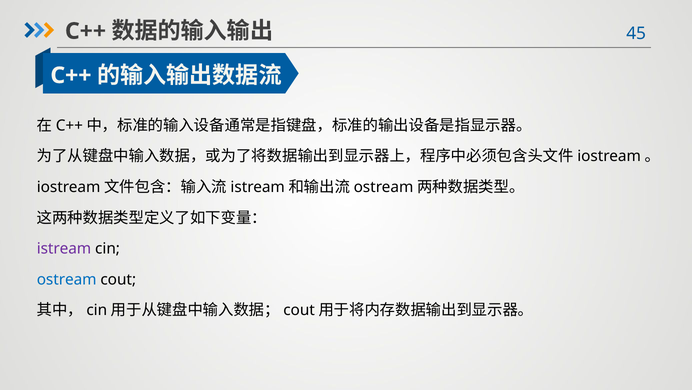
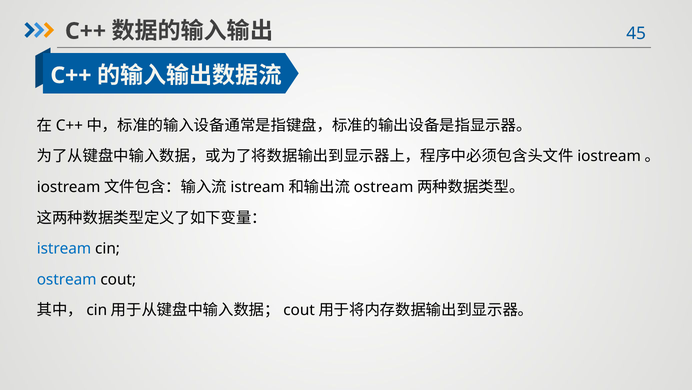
istream colour: purple -> blue
